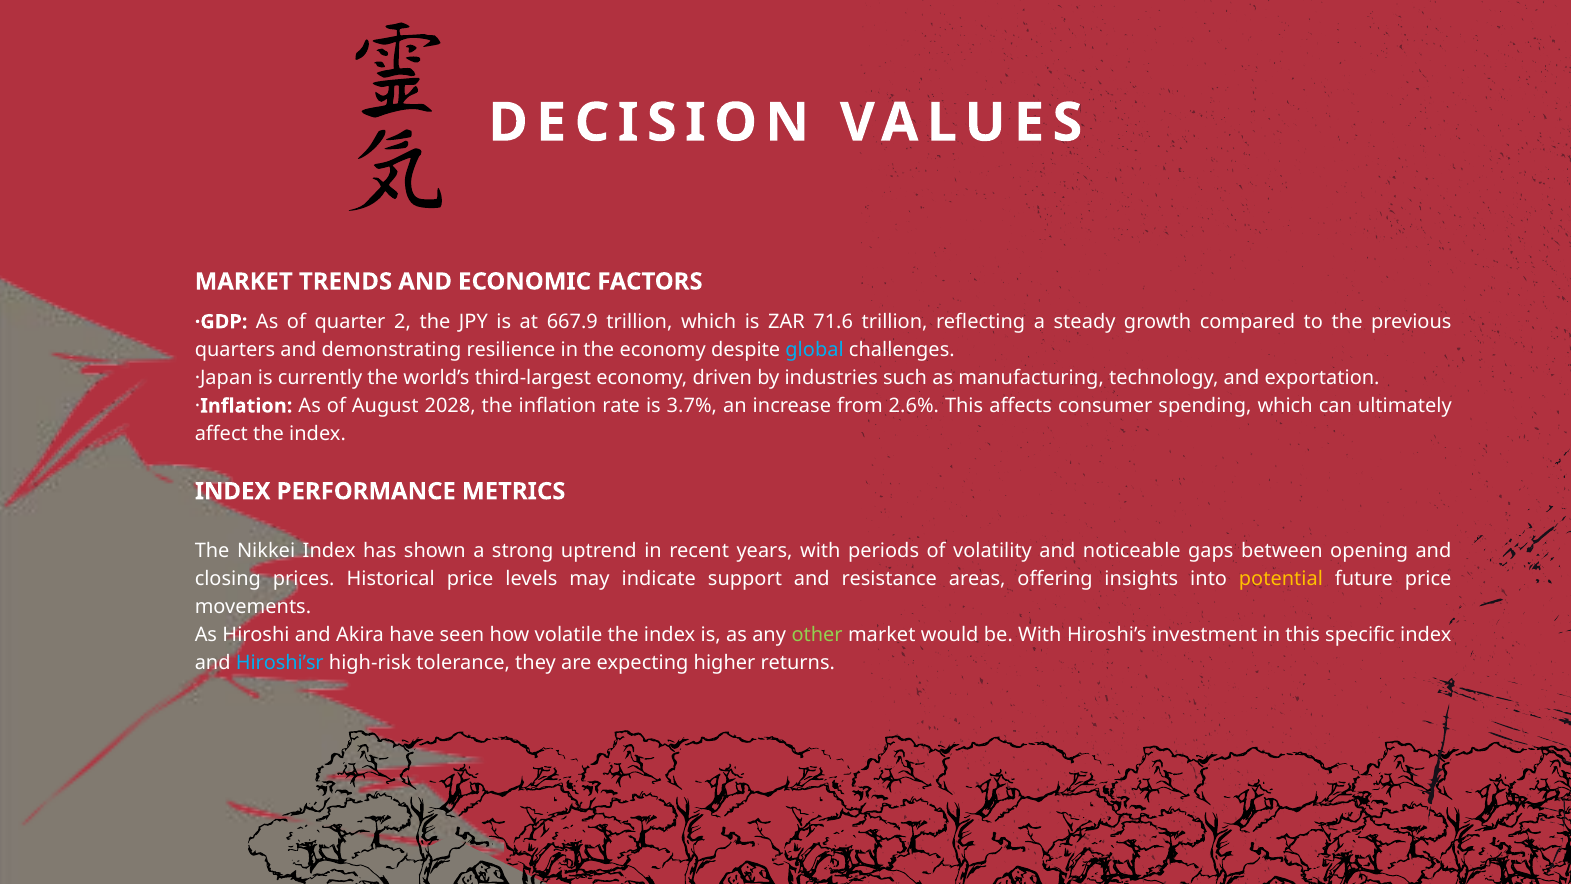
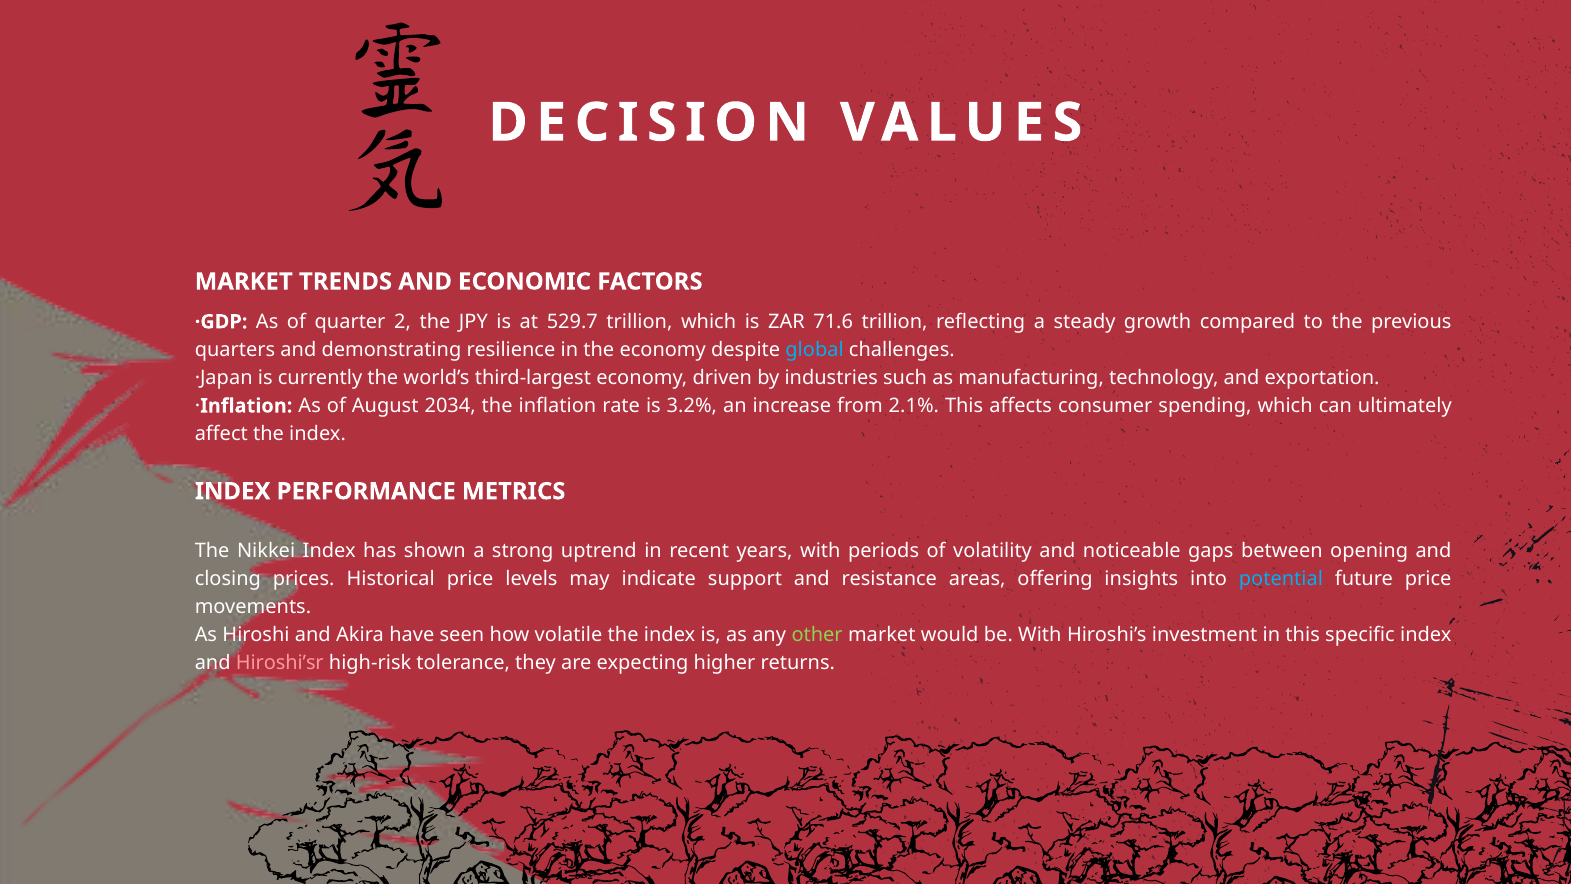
667.9: 667.9 -> 529.7
2028: 2028 -> 2034
3.7%: 3.7% -> 3.2%
2.6%: 2.6% -> 2.1%
potential colour: yellow -> light blue
Hiroshi’sr colour: light blue -> pink
